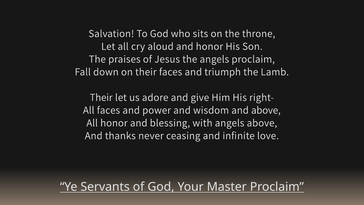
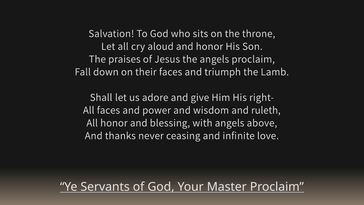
Their at (101, 97): Their -> Shall
and above: above -> ruleth
